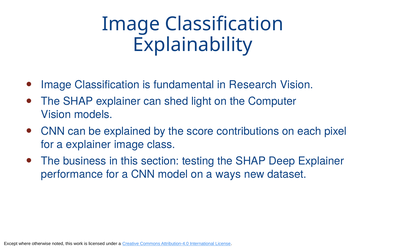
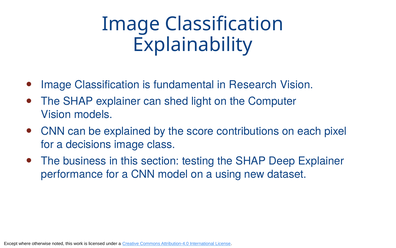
a explainer: explainer -> decisions
ways: ways -> using
